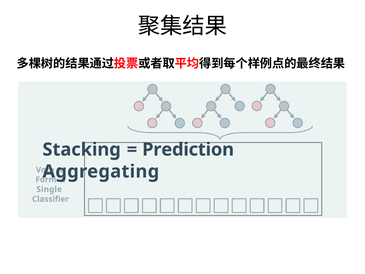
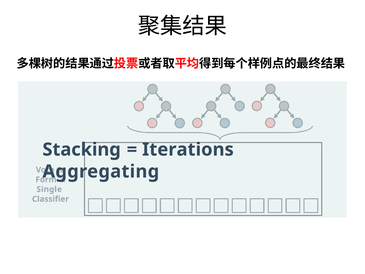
Prediction: Prediction -> Iterations
